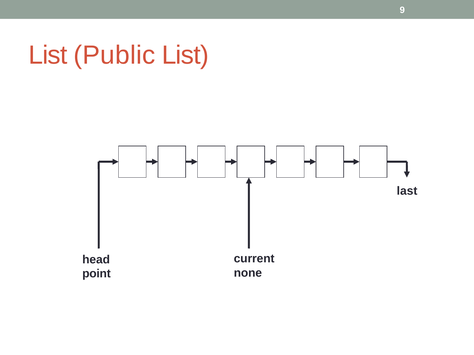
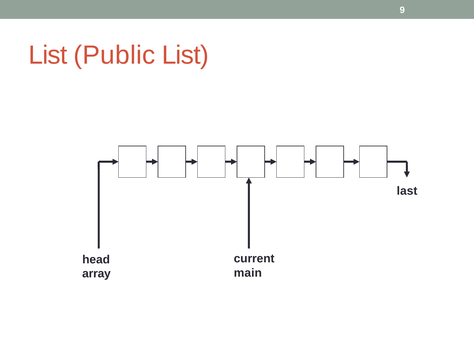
none: none -> main
point: point -> array
